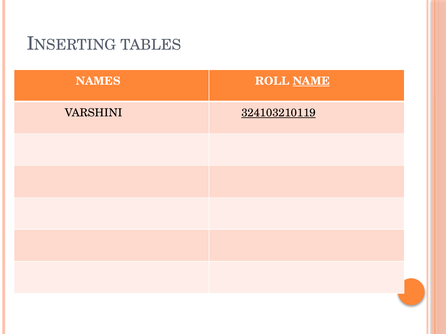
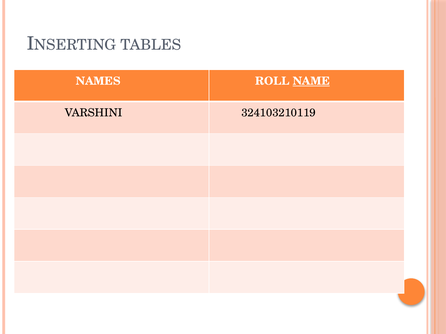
324103210119 underline: present -> none
